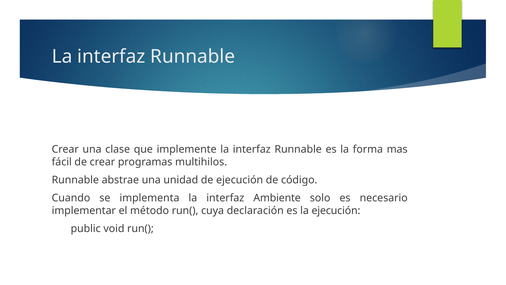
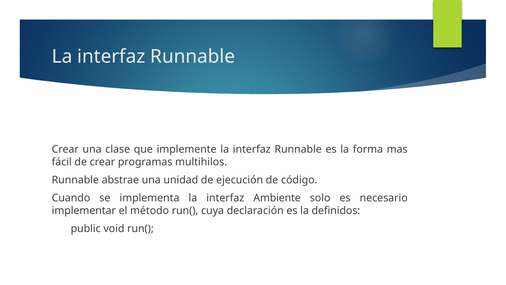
la ejecución: ejecución -> definidos
